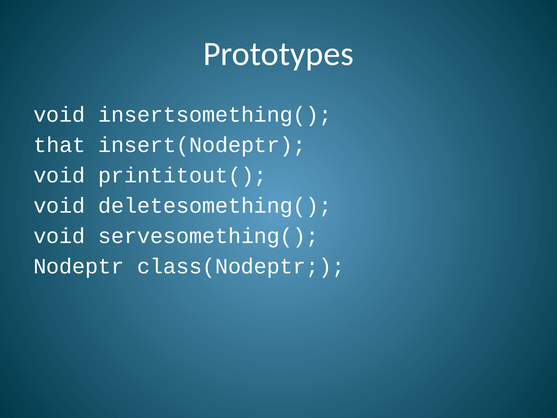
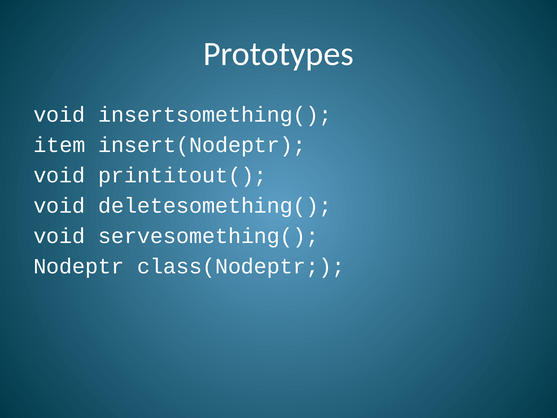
that: that -> item
